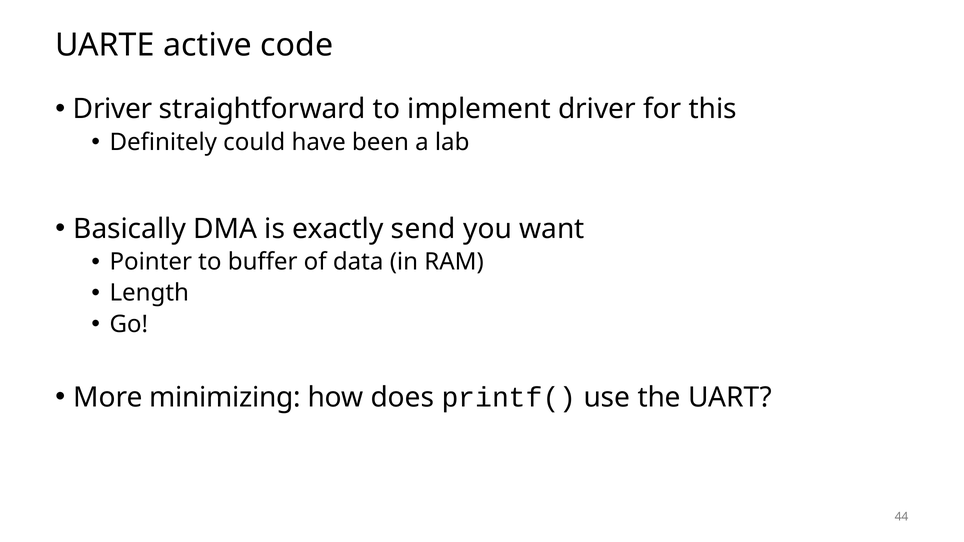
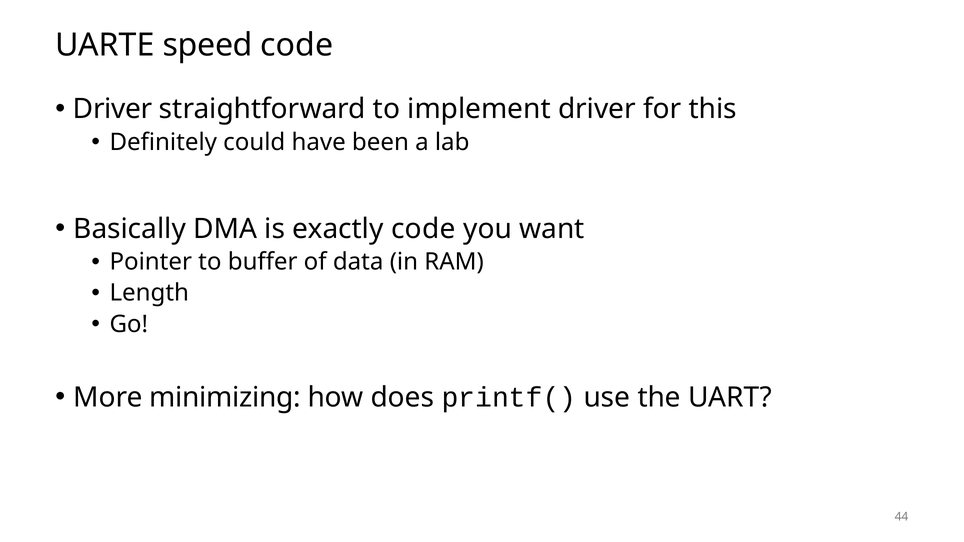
active: active -> speed
exactly send: send -> code
